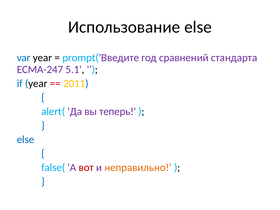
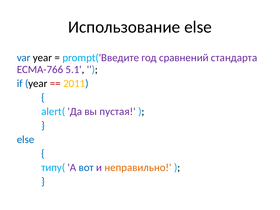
ECMA-247: ECMA-247 -> ECMA-766
теперь: теперь -> пустая
false(: false( -> типу(
вот colour: red -> blue
